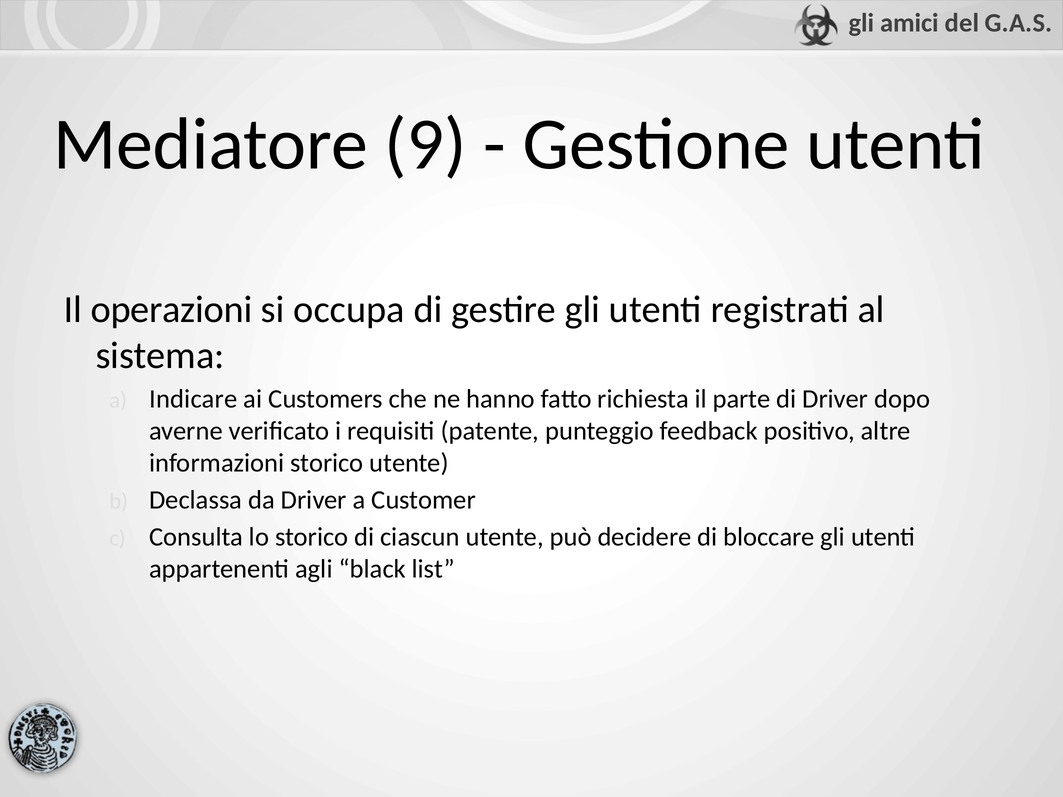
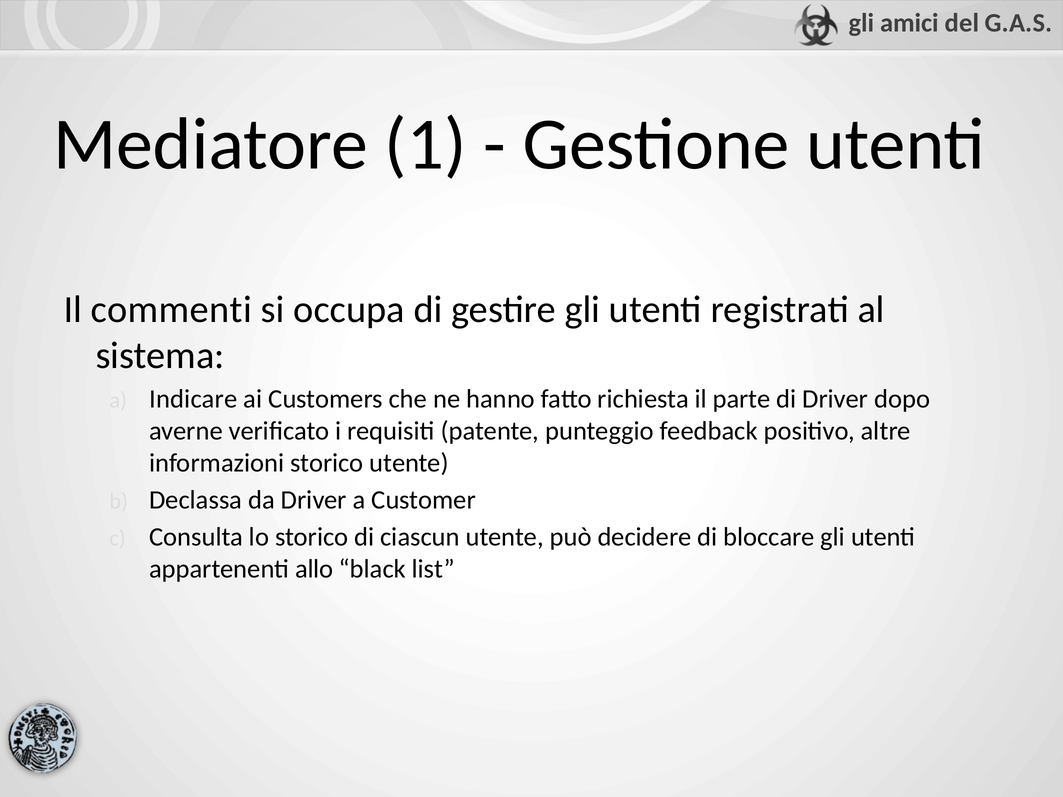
9: 9 -> 1
operazioni: operazioni -> commenti
agli: agli -> allo
